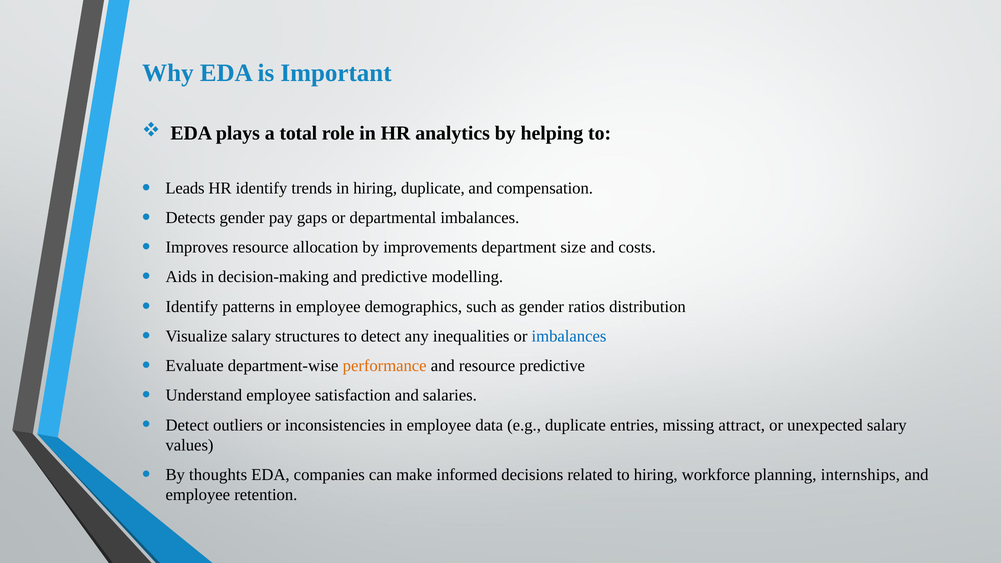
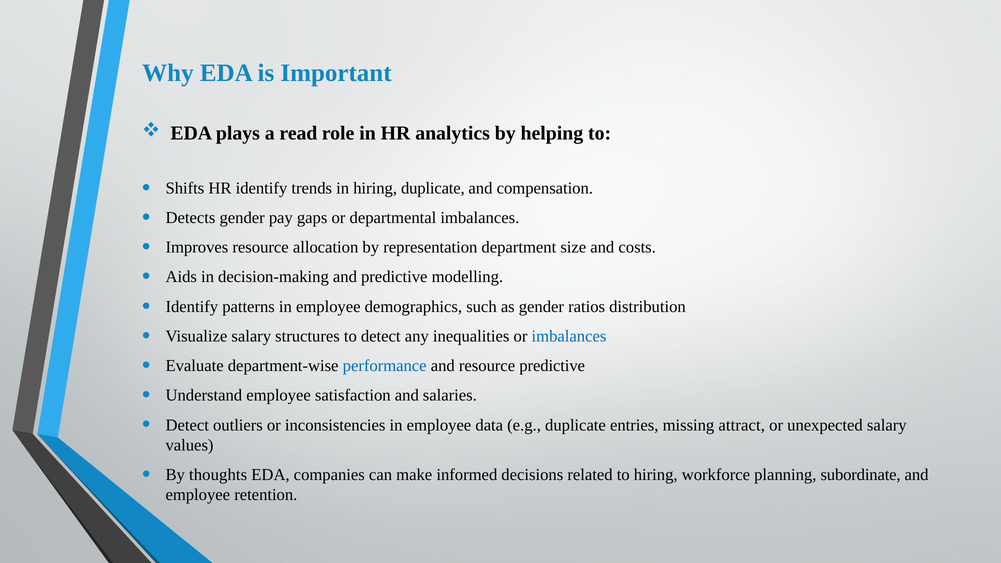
total: total -> read
Leads: Leads -> Shifts
improvements: improvements -> representation
performance colour: orange -> blue
internships: internships -> subordinate
